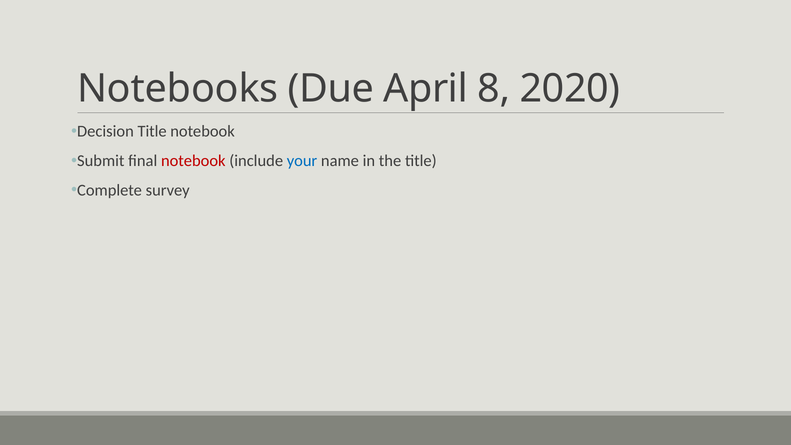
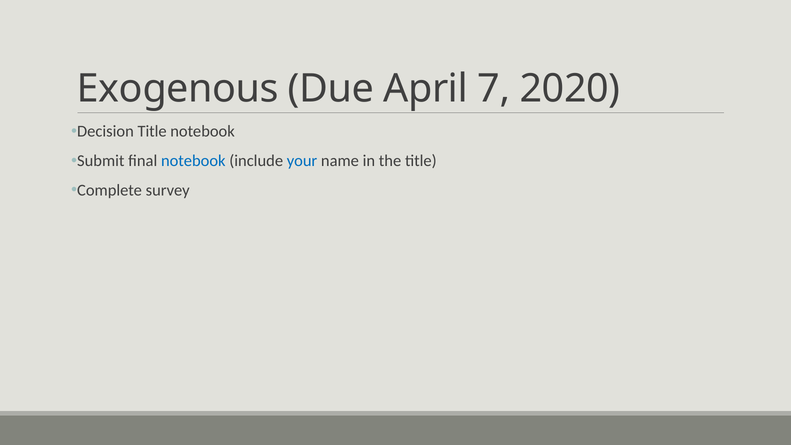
Notebooks: Notebooks -> Exogenous
8: 8 -> 7
notebook at (193, 161) colour: red -> blue
